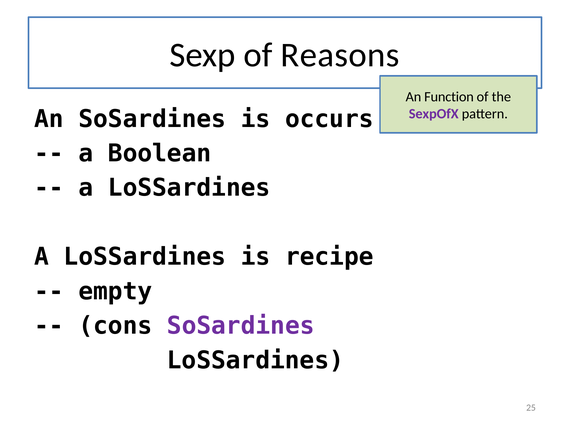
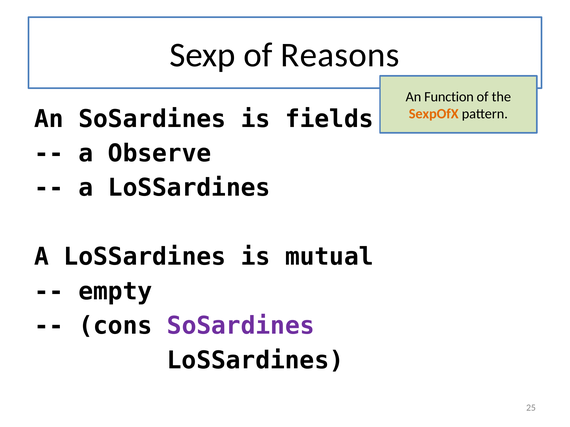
SexpOfX colour: purple -> orange
occurs: occurs -> fields
Boolean: Boolean -> Observe
recipe: recipe -> mutual
